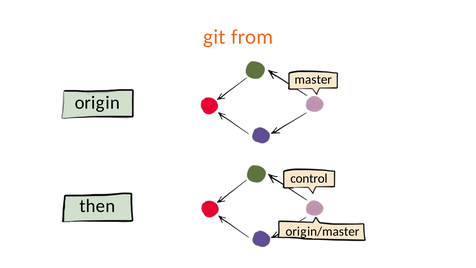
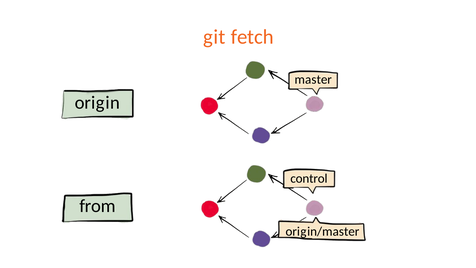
from: from -> fetch
then: then -> from
